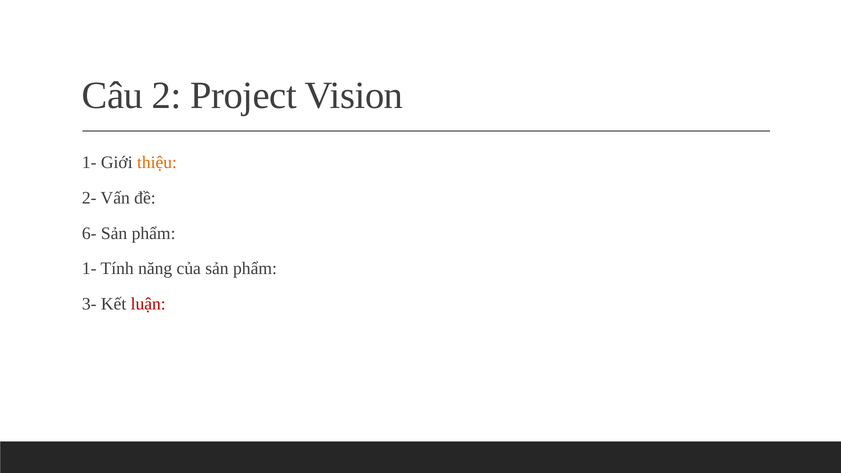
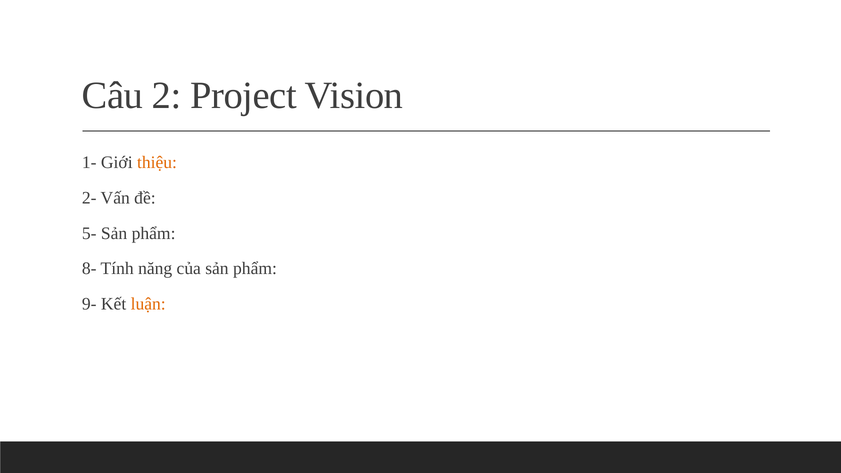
6-: 6- -> 5-
1- at (89, 269): 1- -> 8-
3-: 3- -> 9-
luận colour: red -> orange
